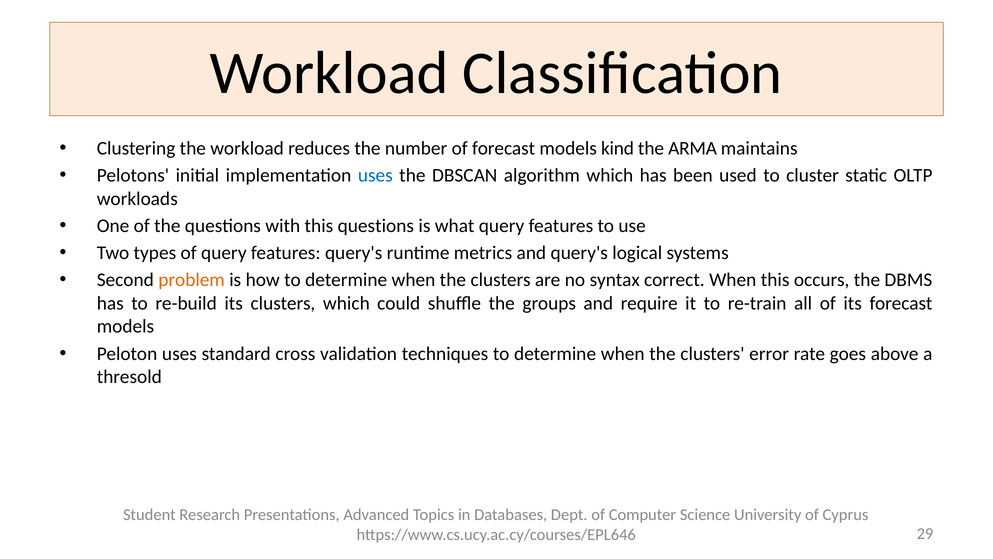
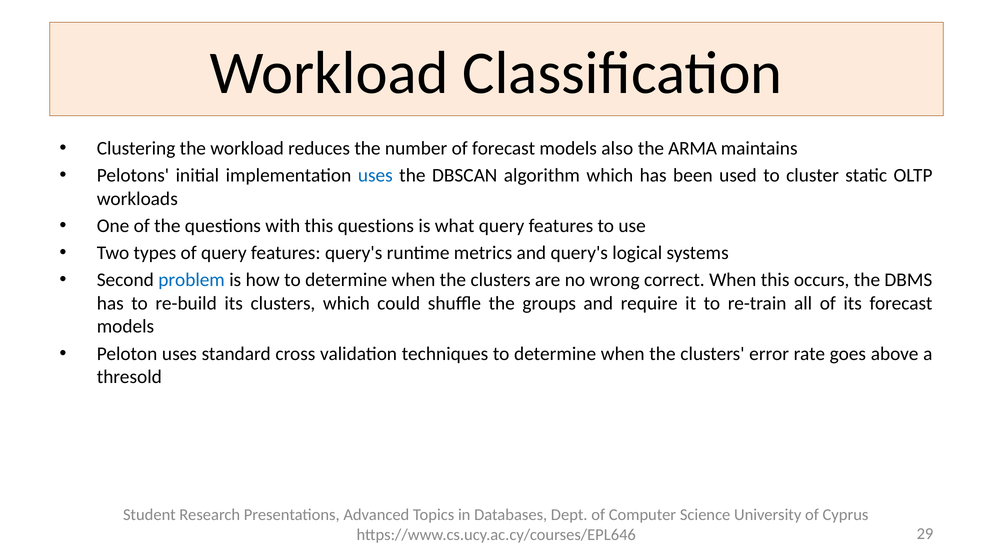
kind: kind -> also
problem at (192, 280) colour: orange -> blue
syntax: syntax -> wrong
